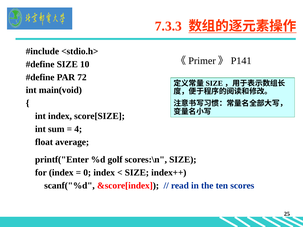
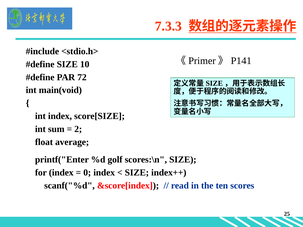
4: 4 -> 2
